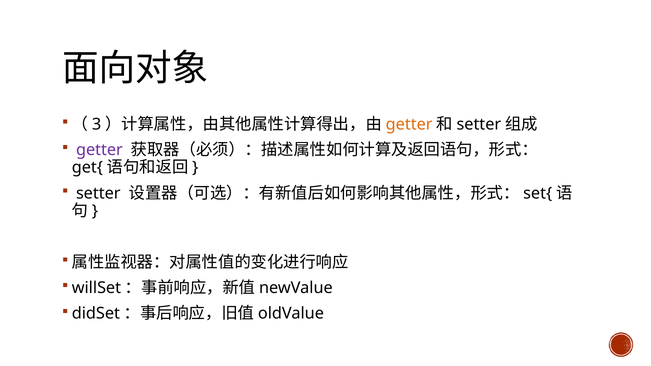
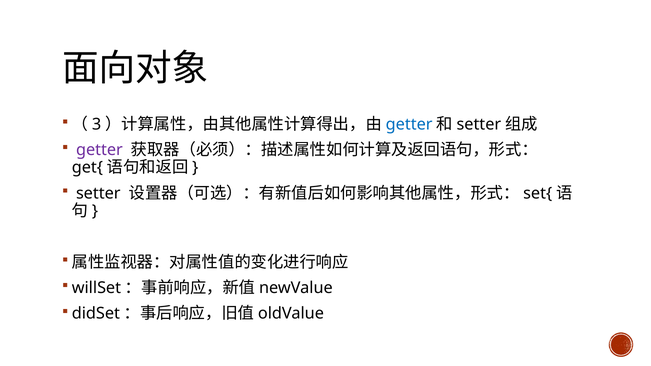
getter at (409, 124) colour: orange -> blue
